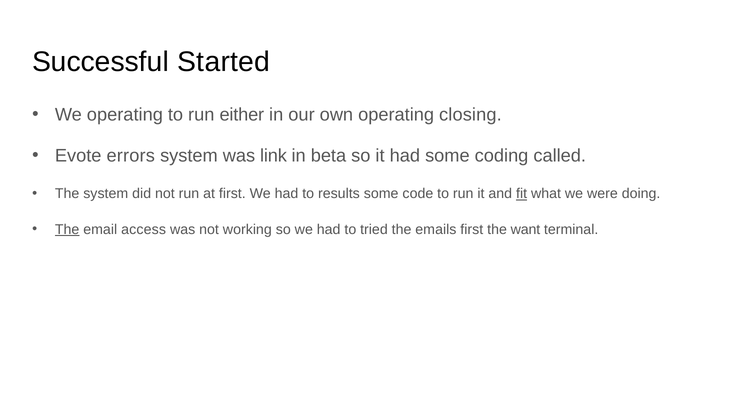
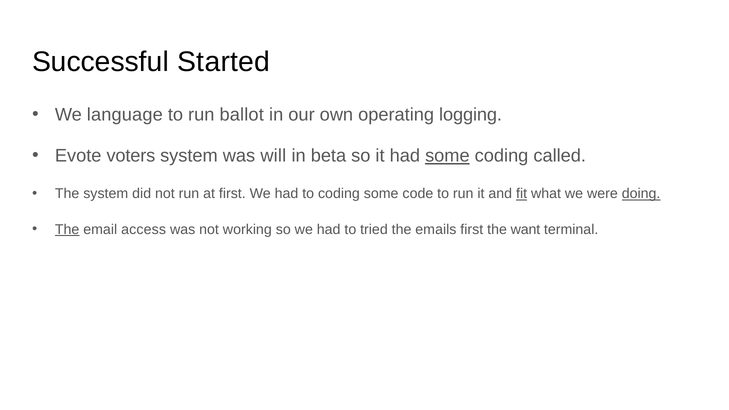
We operating: operating -> language
either: either -> ballot
closing: closing -> logging
errors: errors -> voters
link: link -> will
some at (447, 156) underline: none -> present
to results: results -> coding
doing underline: none -> present
